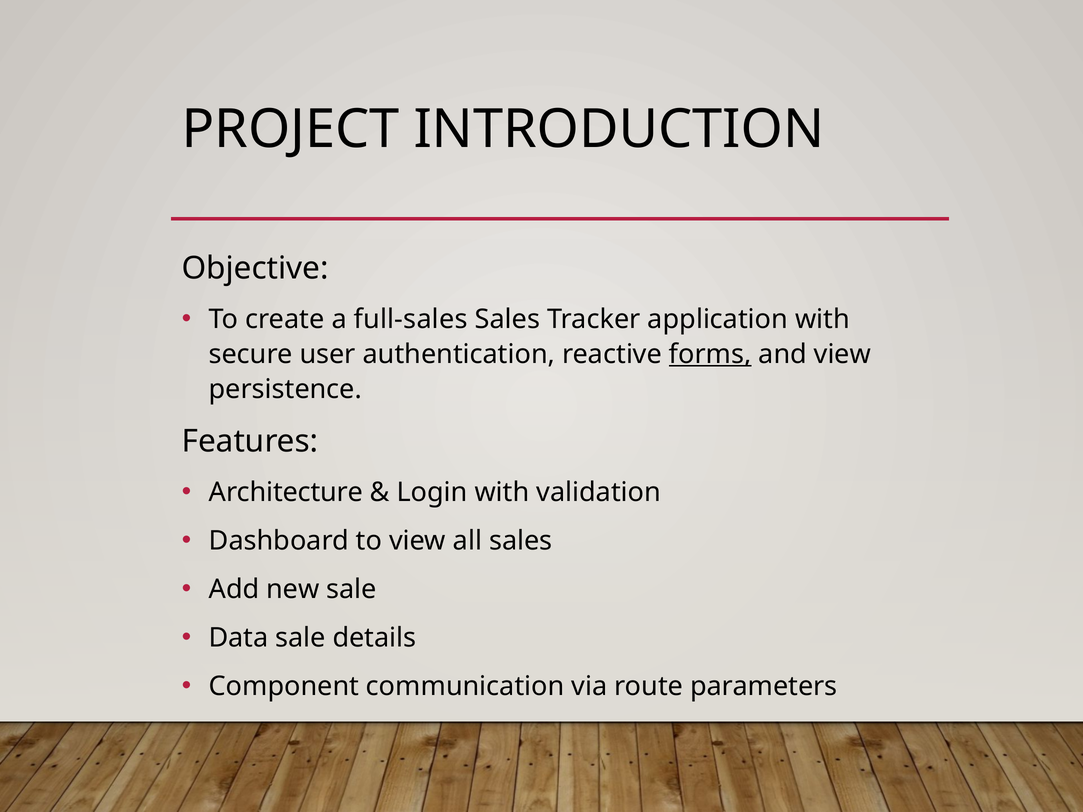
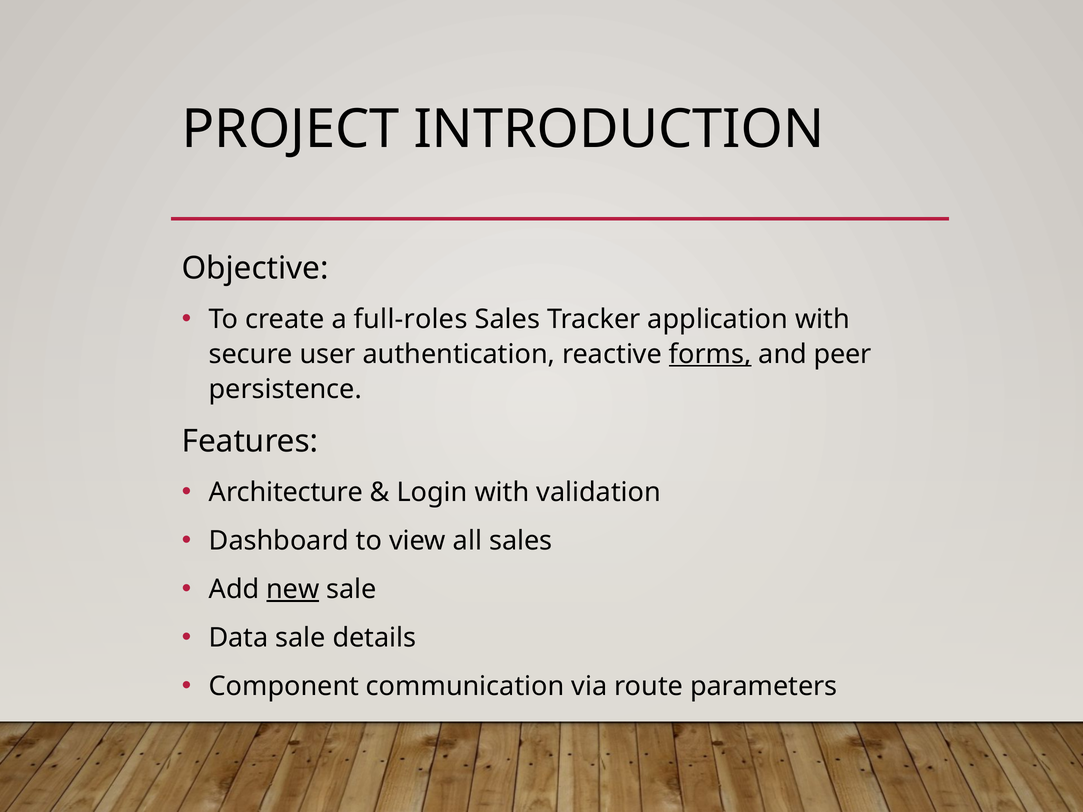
full-sales: full-sales -> full-roles
and view: view -> peer
new underline: none -> present
